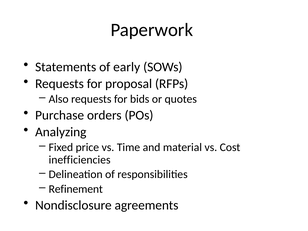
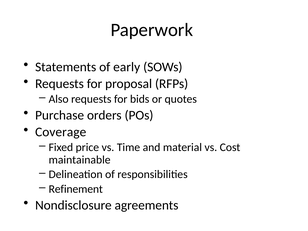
Analyzing: Analyzing -> Coverage
inefficiencies: inefficiencies -> maintainable
